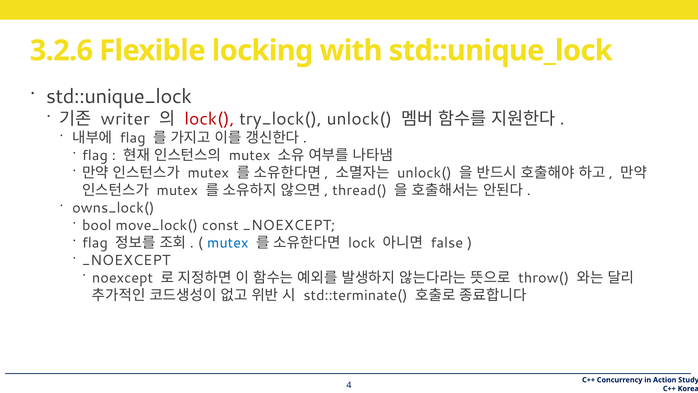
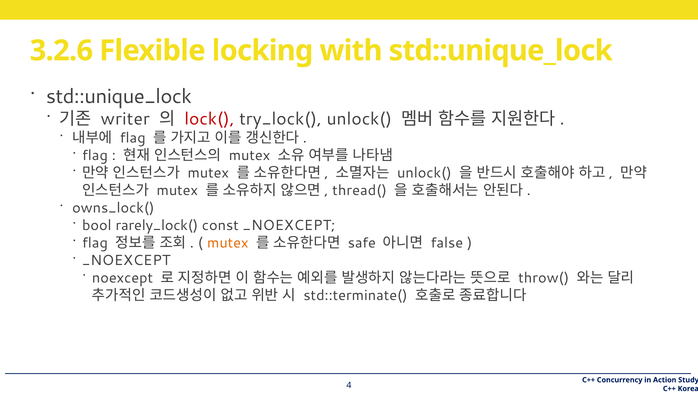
move_lock(: move_lock( -> rarely_lock(
mutex at (228, 243) colour: blue -> orange
lock: lock -> safe
